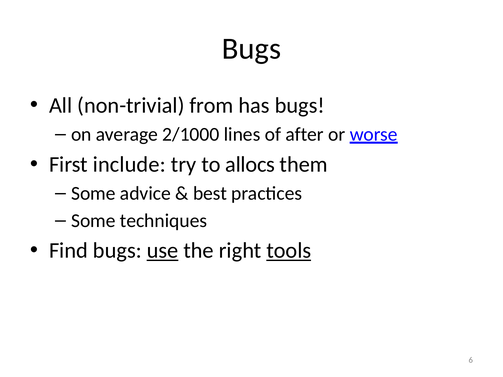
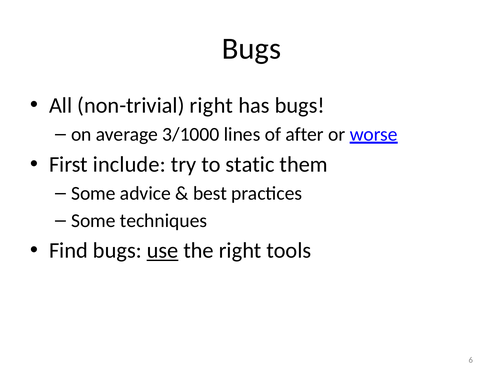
non-trivial from: from -> right
2/1000: 2/1000 -> 3/1000
allocs: allocs -> static
tools underline: present -> none
